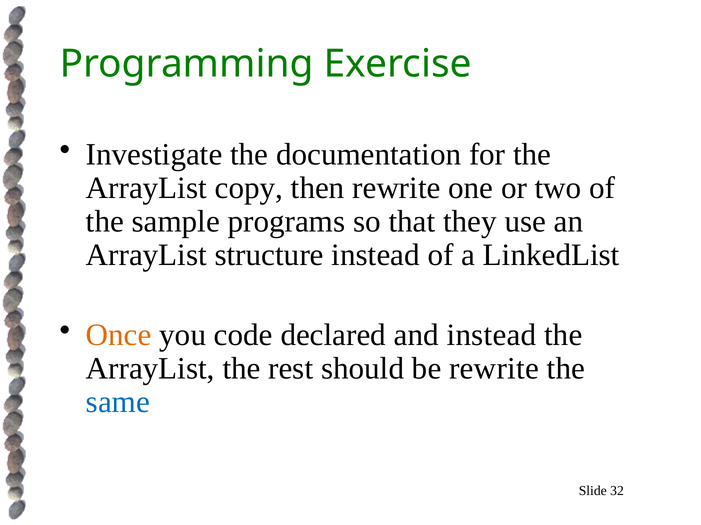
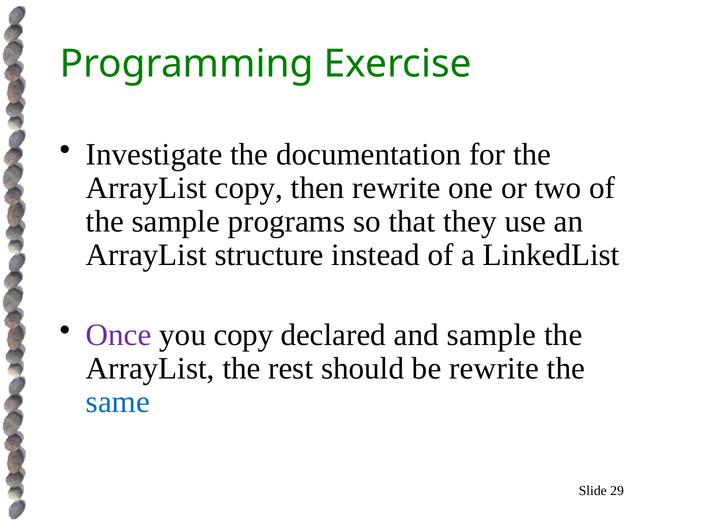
Once colour: orange -> purple
you code: code -> copy
and instead: instead -> sample
32: 32 -> 29
